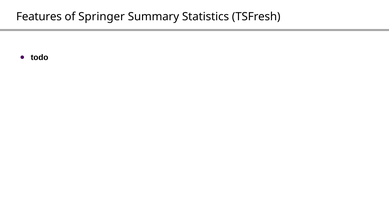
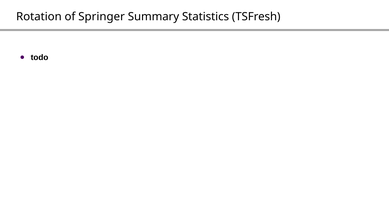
Features: Features -> Rotation
